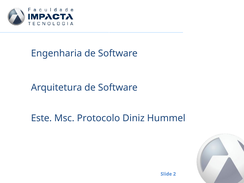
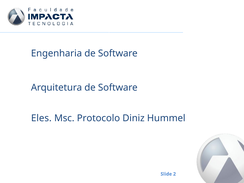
Este: Este -> Eles
